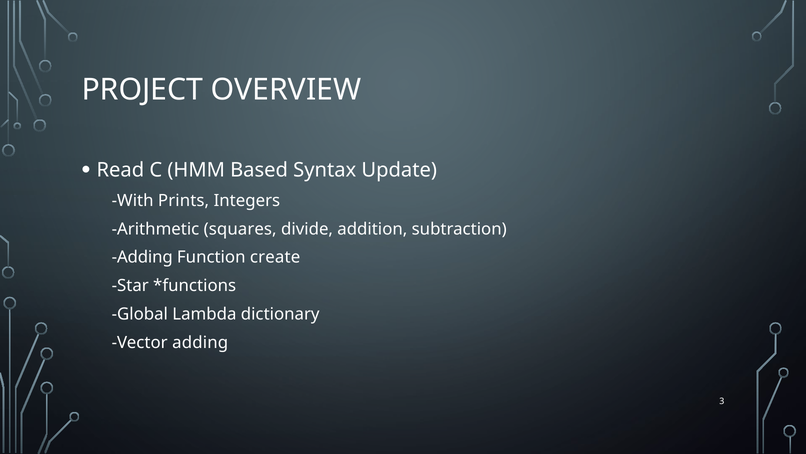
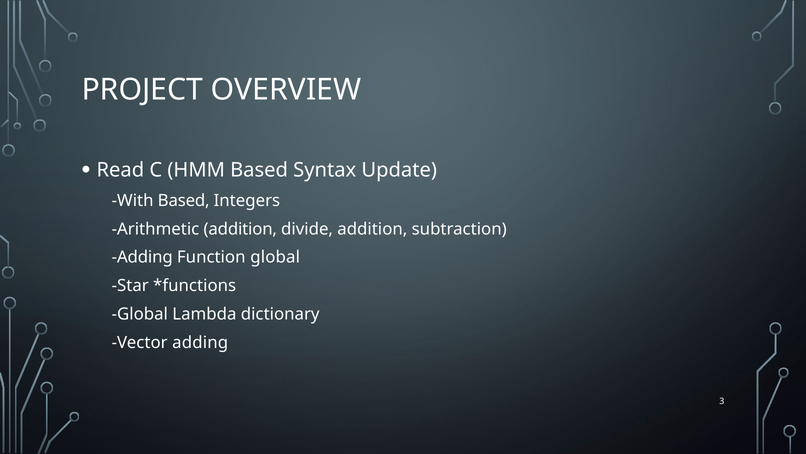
With Prints: Prints -> Based
Arithmetic squares: squares -> addition
Function create: create -> global
